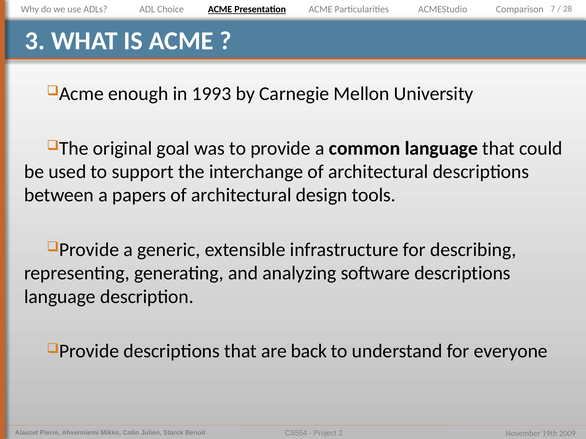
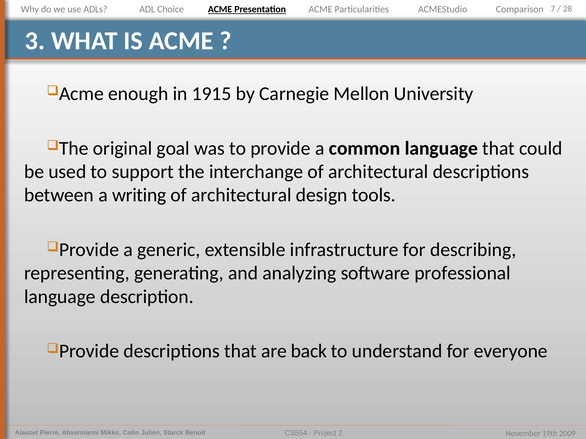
1993: 1993 -> 1915
papers: papers -> writing
software descriptions: descriptions -> professional
